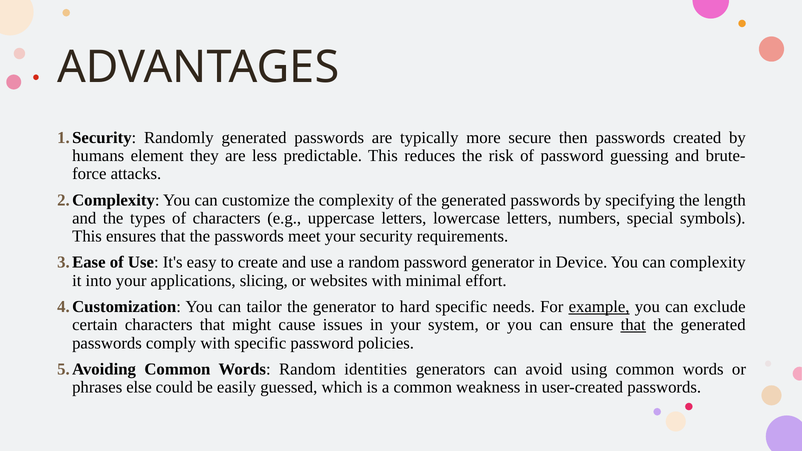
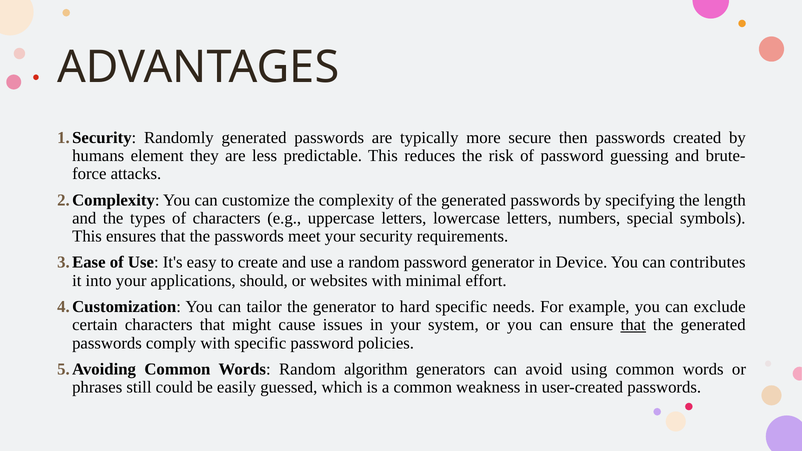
can complexity: complexity -> contributes
slicing: slicing -> should
example underline: present -> none
identities: identities -> algorithm
else: else -> still
